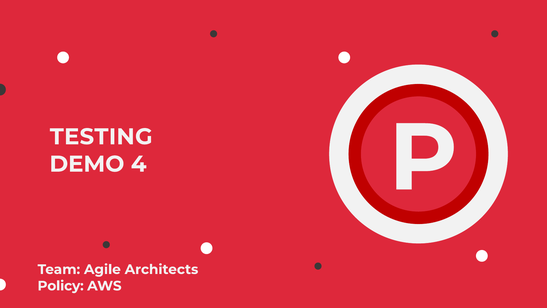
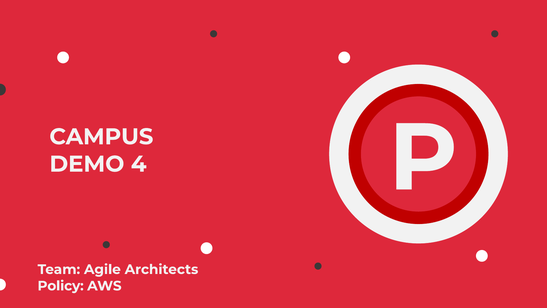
TESTING: TESTING -> CAMPUS
